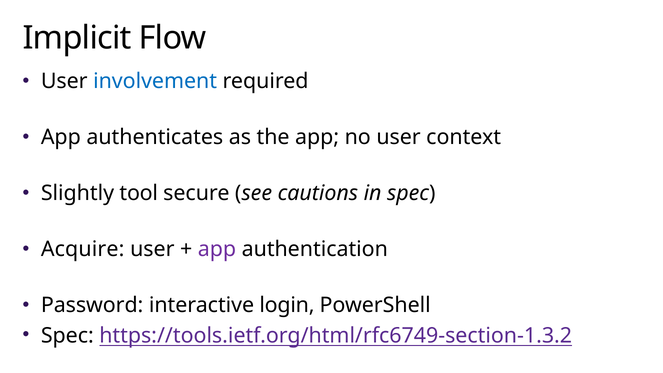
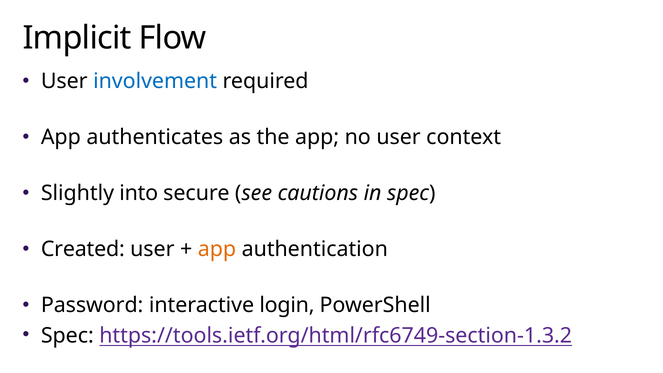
tool: tool -> into
Acquire: Acquire -> Created
app at (217, 249) colour: purple -> orange
